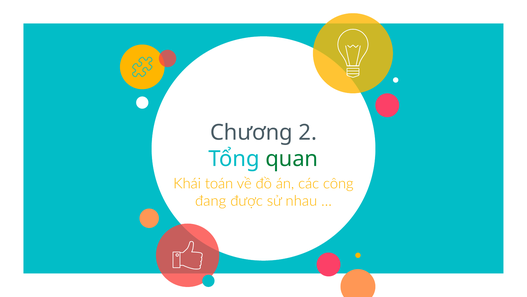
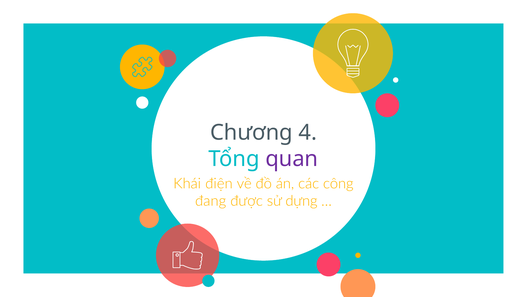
2: 2 -> 4
quan colour: green -> purple
toán: toán -> điện
nhau: nhau -> dựng
